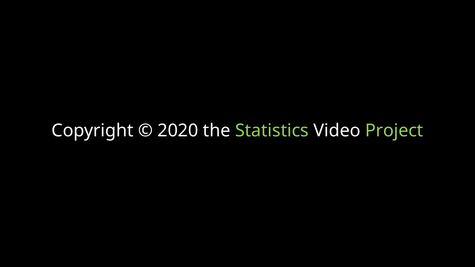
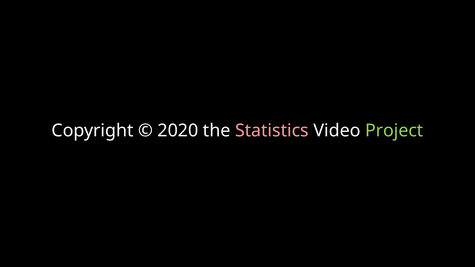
Statistics colour: light green -> pink
